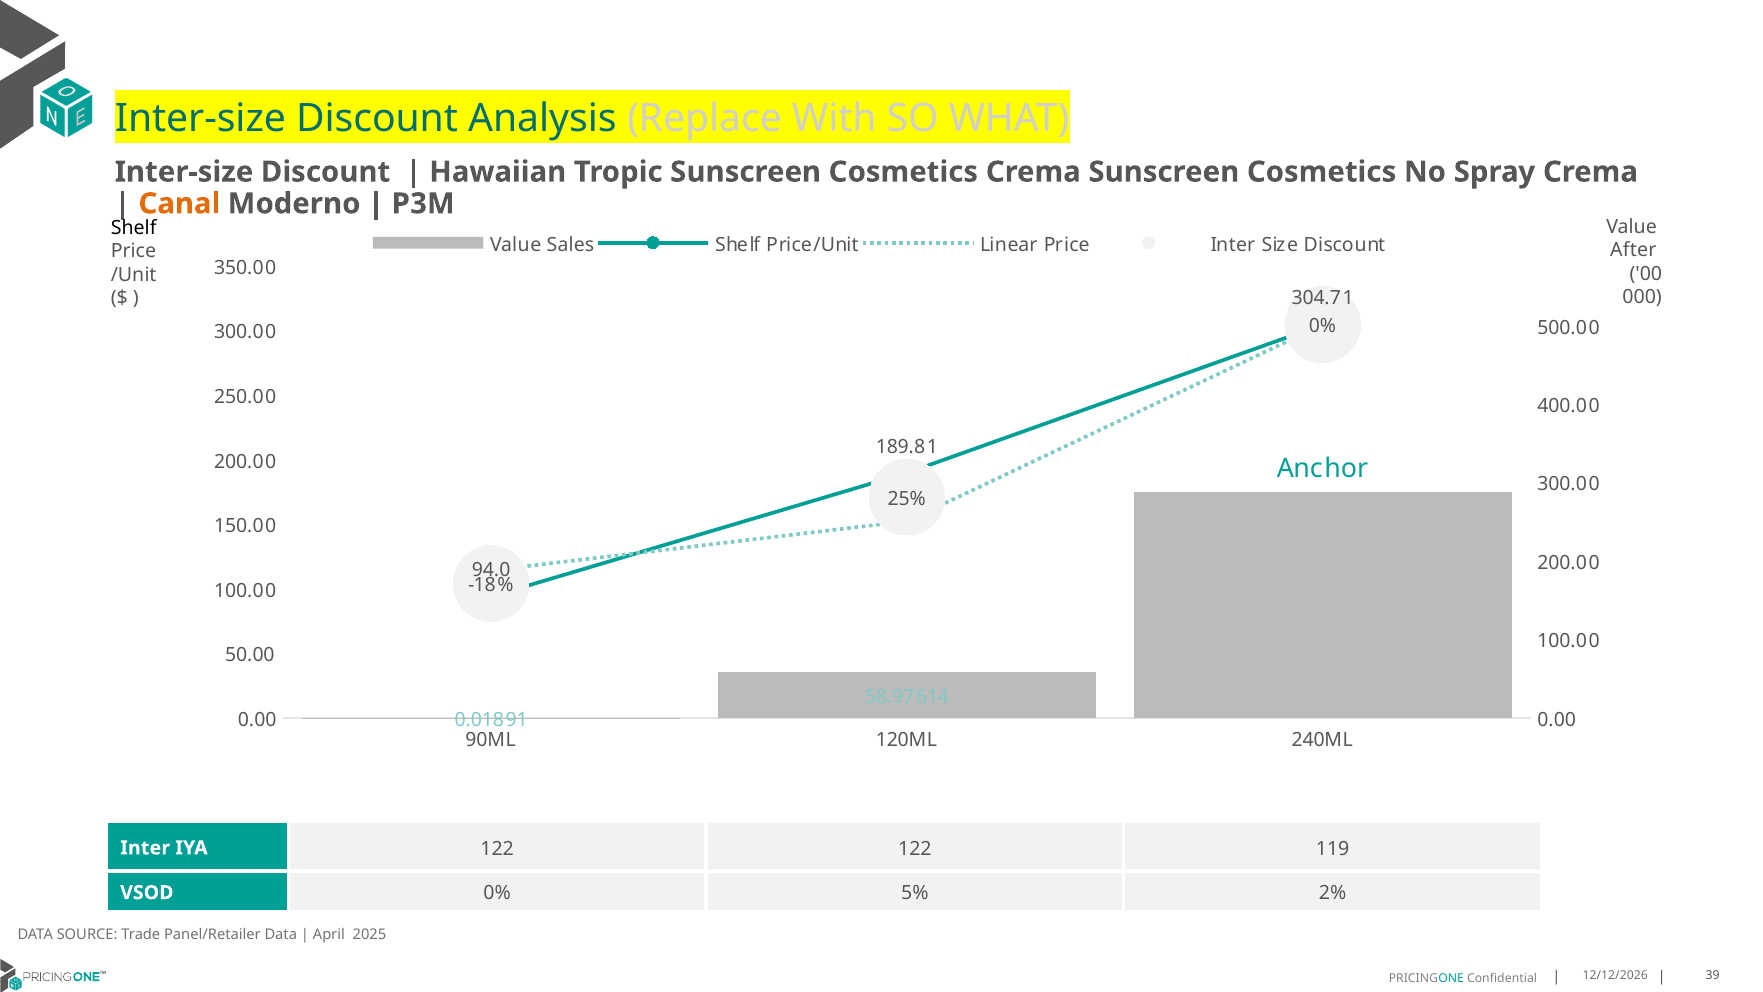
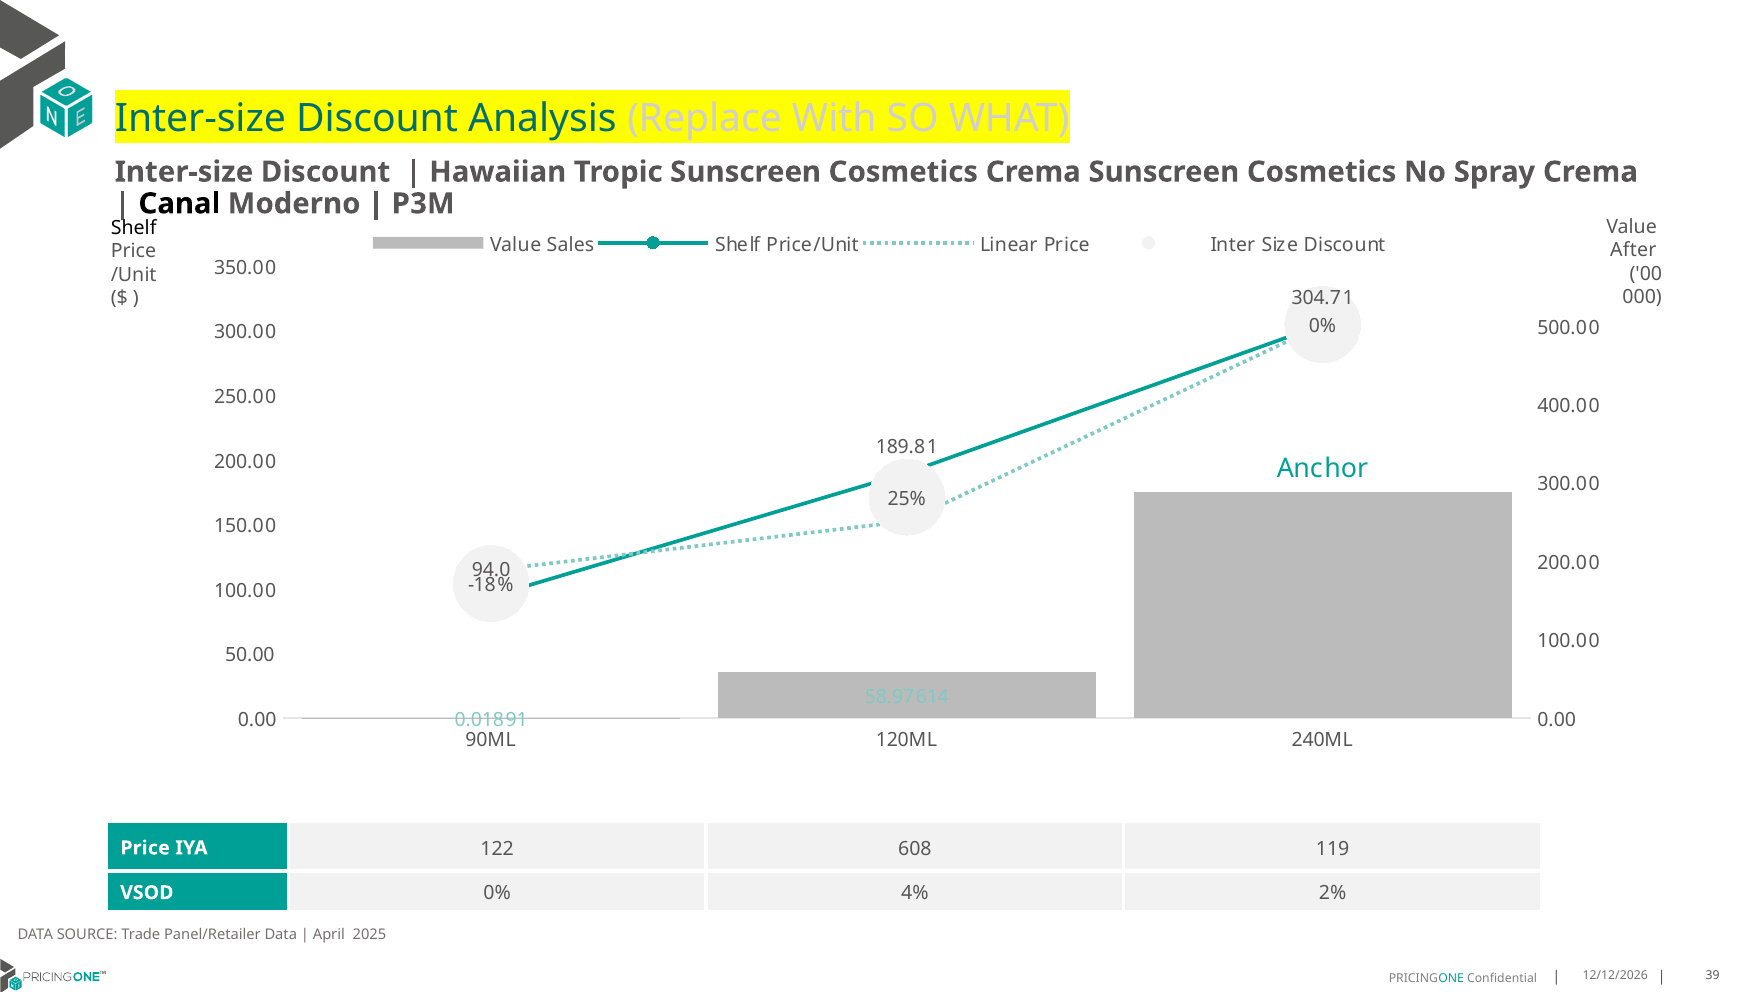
Canal colour: orange -> black
Inter at (145, 848): Inter -> Price
122 122: 122 -> 608
5%: 5% -> 4%
